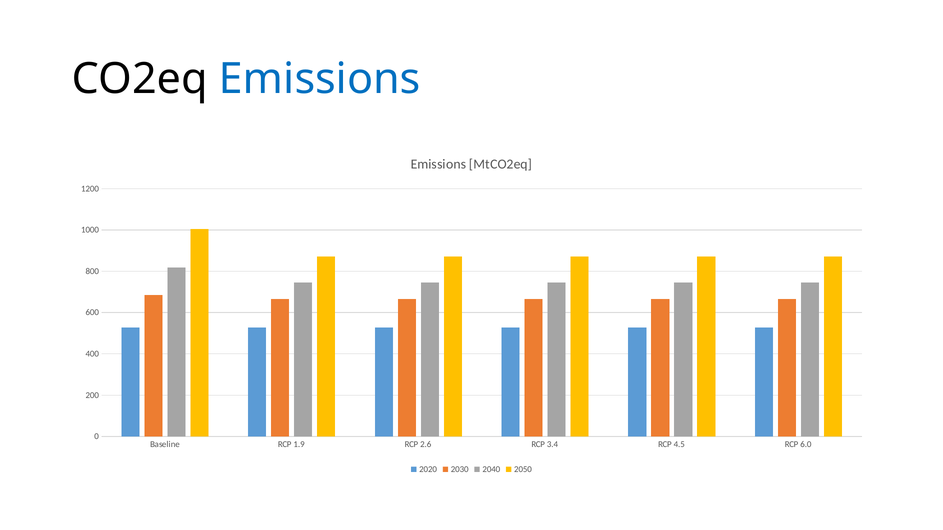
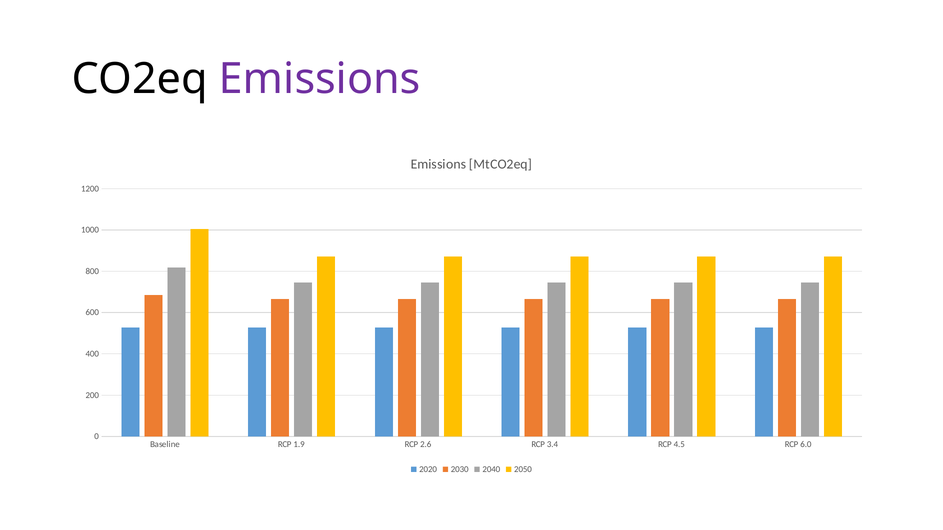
Emissions at (320, 79) colour: blue -> purple
